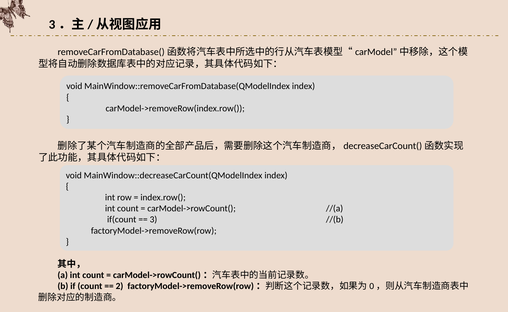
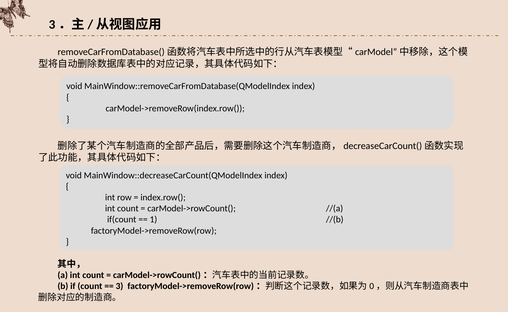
3: 3 -> 1
2: 2 -> 3
